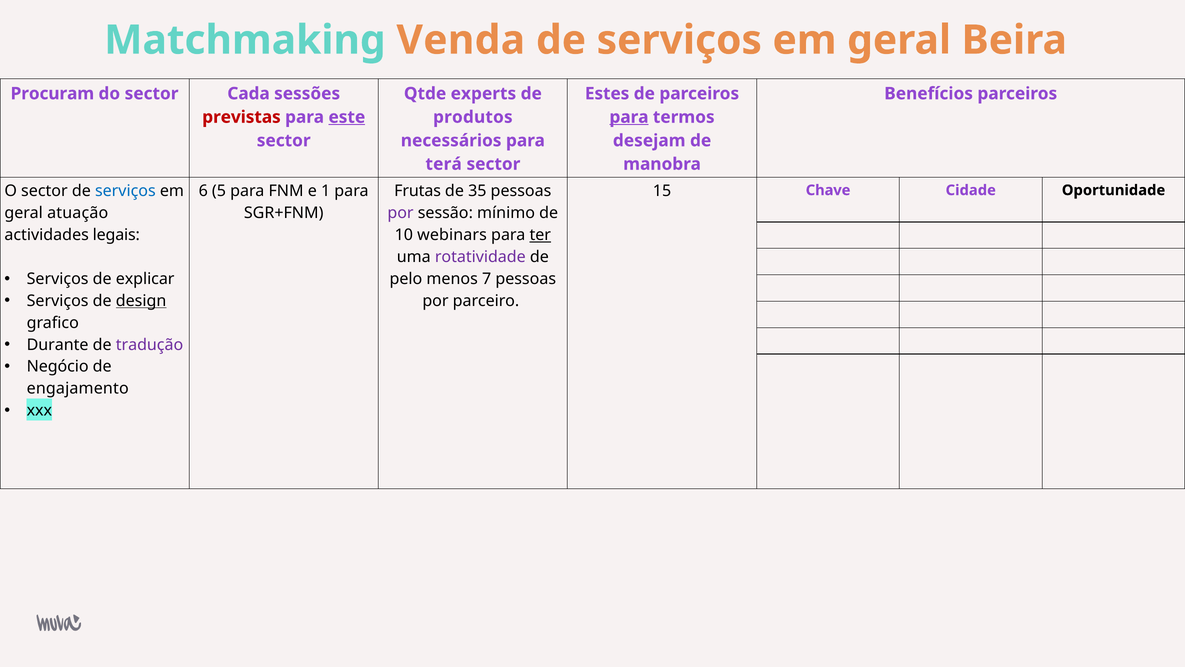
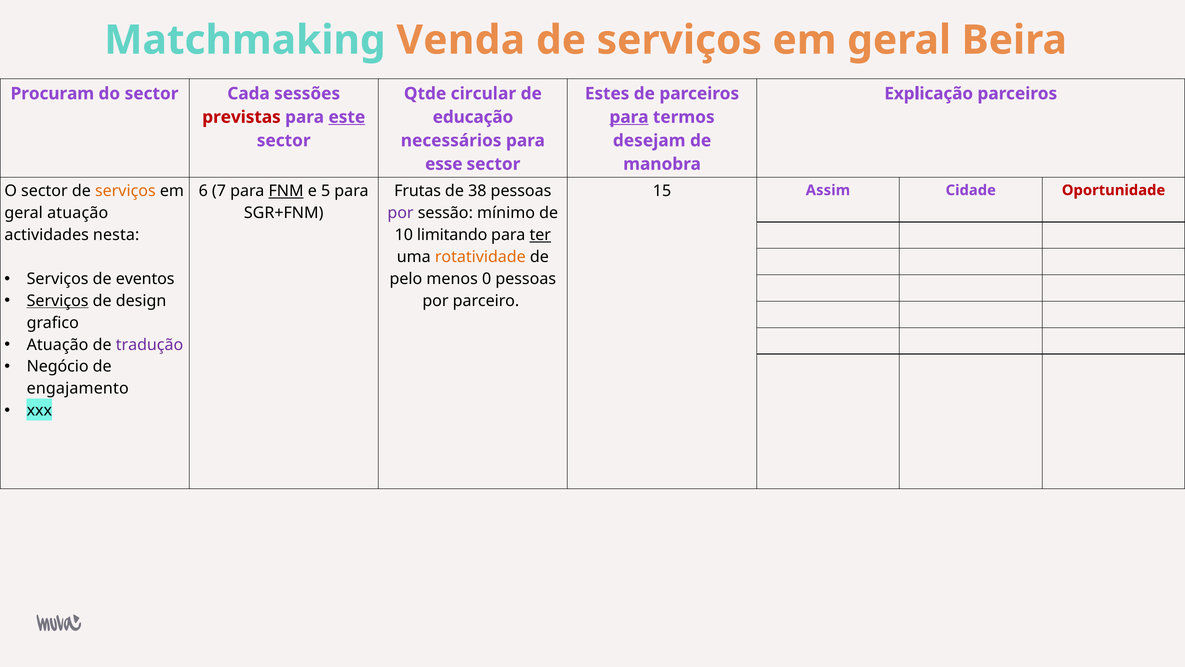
experts: experts -> circular
Benefícios: Benefícios -> Explicação
produtos: produtos -> educação
terá: terá -> esse
serviços at (125, 191) colour: blue -> orange
5: 5 -> 7
FNM underline: none -> present
1: 1 -> 5
35: 35 -> 38
Chave: Chave -> Assim
Oportunidade colour: black -> red
legais: legais -> nesta
webinars: webinars -> limitando
rotatividade colour: purple -> orange
explicar: explicar -> eventos
7: 7 -> 0
Serviços at (58, 301) underline: none -> present
design underline: present -> none
Durante at (58, 345): Durante -> Atuação
